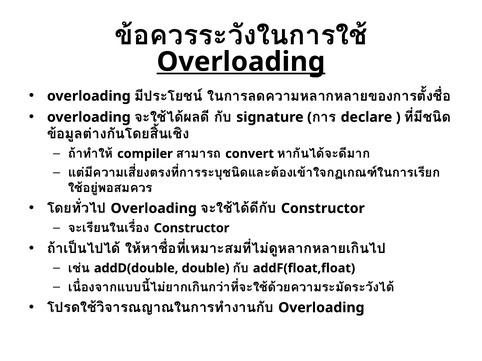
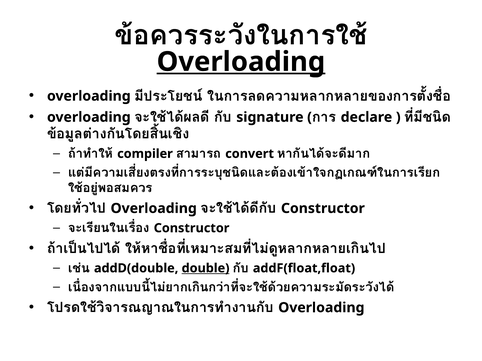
double underline: none -> present
